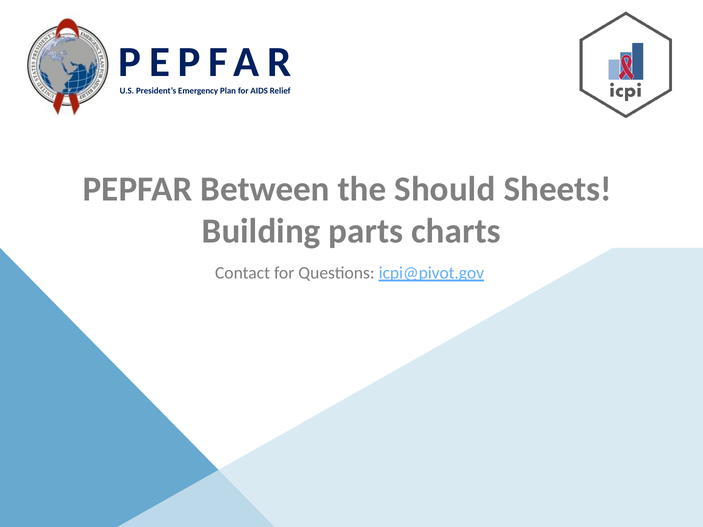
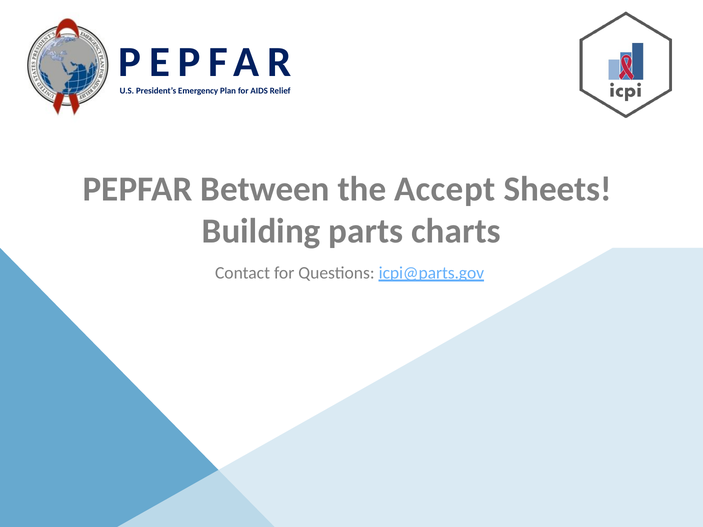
Should: Should -> Accept
icpi@pivot.gov: icpi@pivot.gov -> icpi@parts.gov
